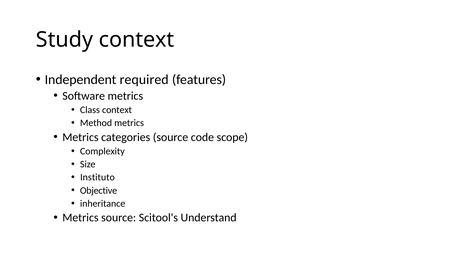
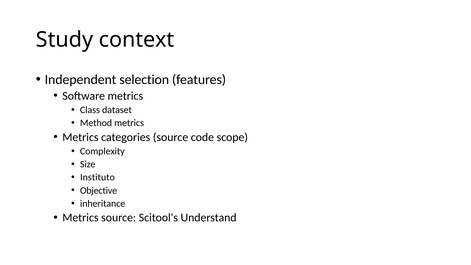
required: required -> selection
Class context: context -> dataset
